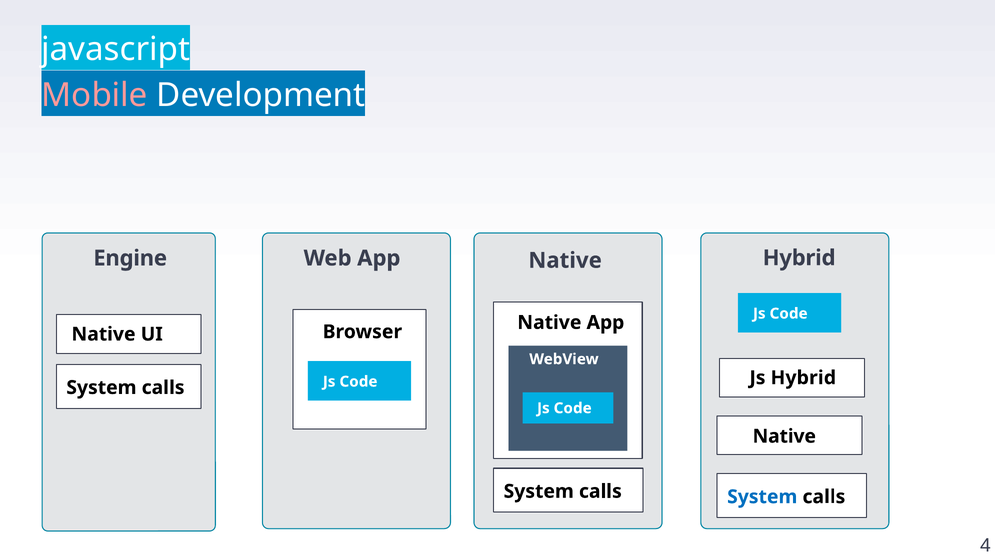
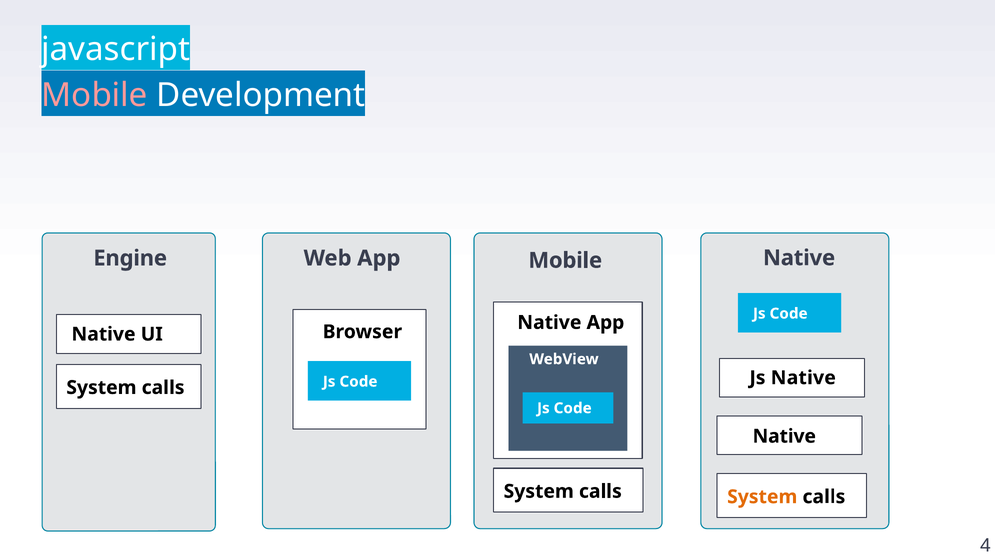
App Hybrid: Hybrid -> Native
Native at (565, 260): Native -> Mobile
Js Hybrid: Hybrid -> Native
System at (762, 497) colour: blue -> orange
